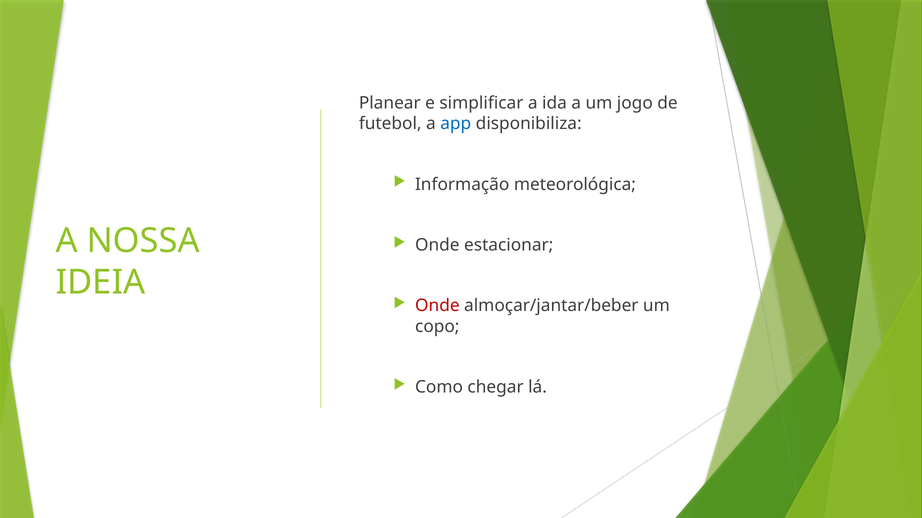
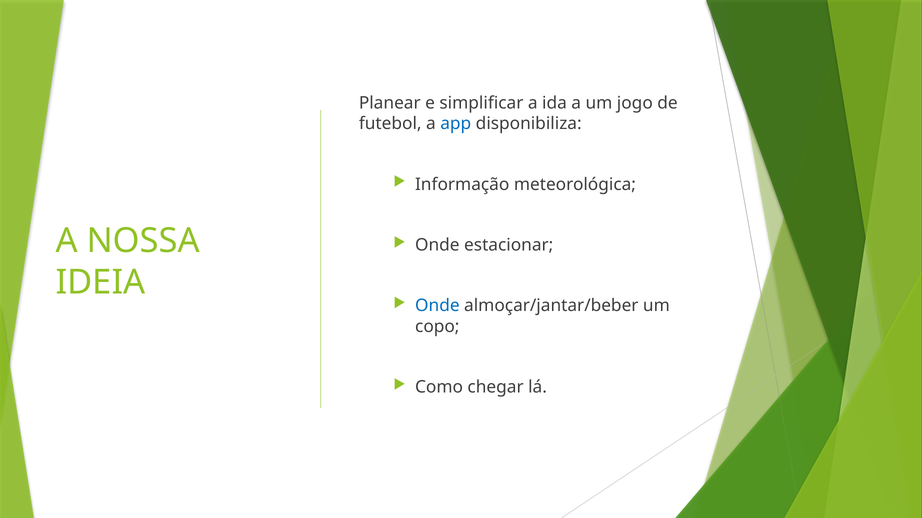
Onde at (437, 306) colour: red -> blue
